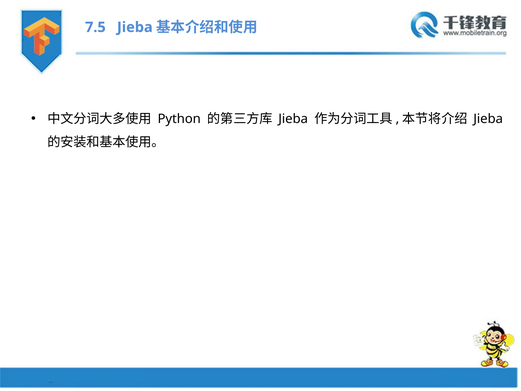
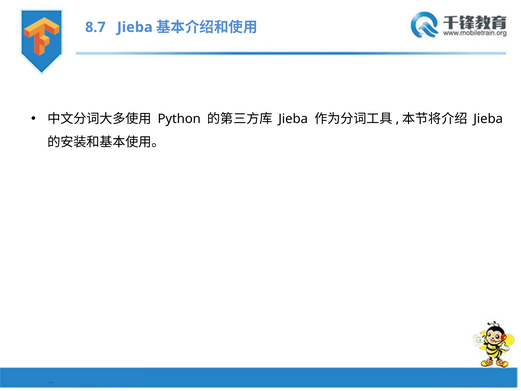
7.5: 7.5 -> 8.7
